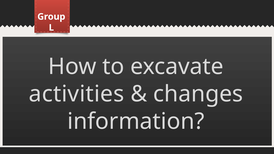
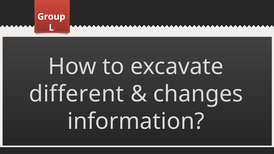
activities: activities -> different
